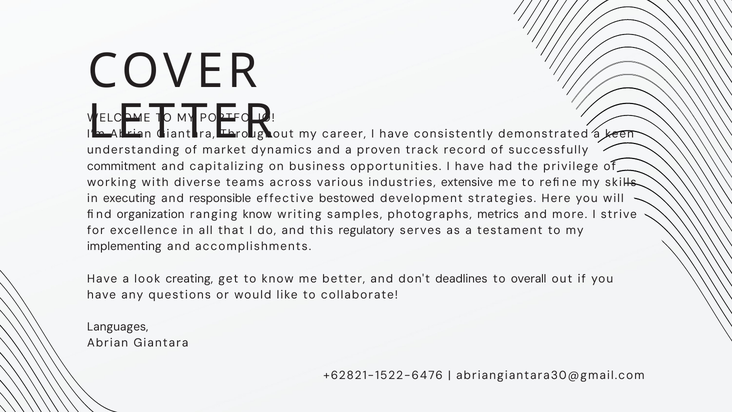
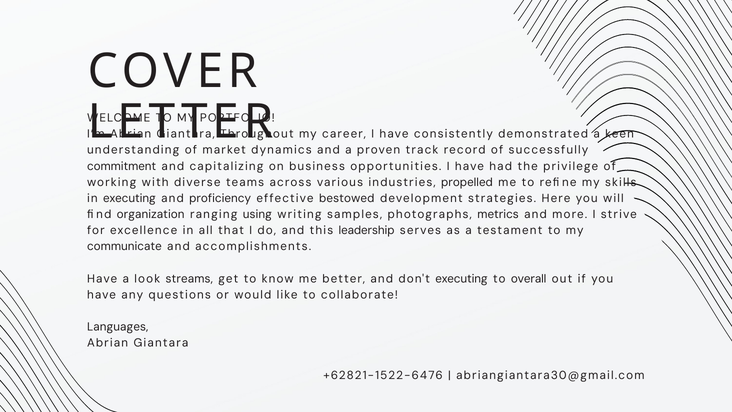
extensive: extensive -> propelled
responsible: responsible -> proficiency
ranging know: know -> using
regulatory: regulatory -> leadership
implementing: implementing -> communicate
creating: creating -> streams
don't deadlines: deadlines -> executing
